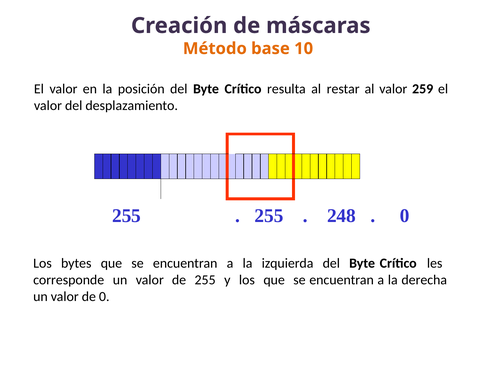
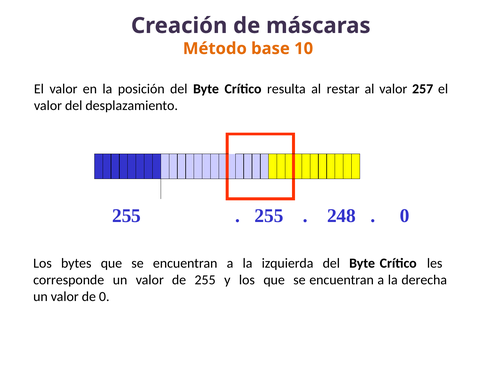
259: 259 -> 257
